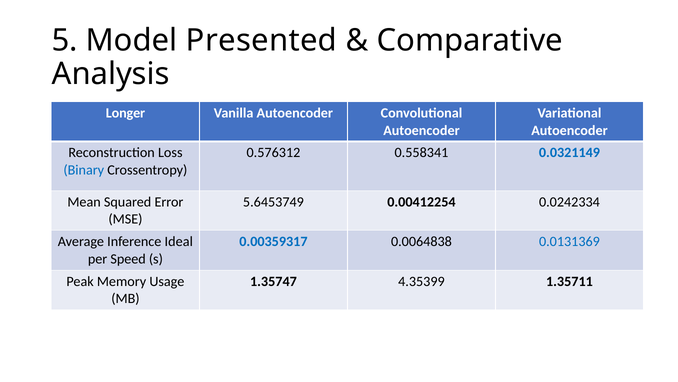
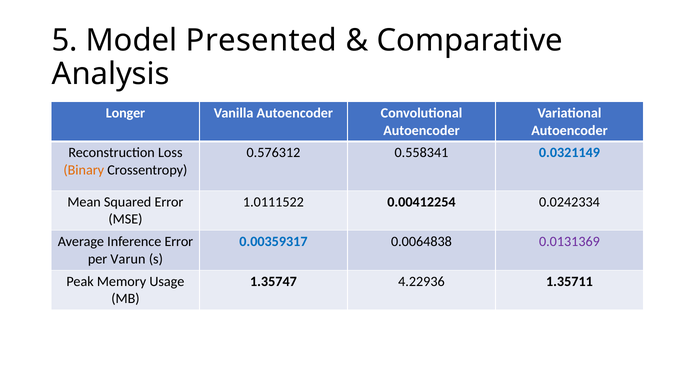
Binary colour: blue -> orange
5.6453749: 5.6453749 -> 1.0111522
Inference Ideal: Ideal -> Error
0.0131369 colour: blue -> purple
Speed: Speed -> Varun
4.35399: 4.35399 -> 4.22936
